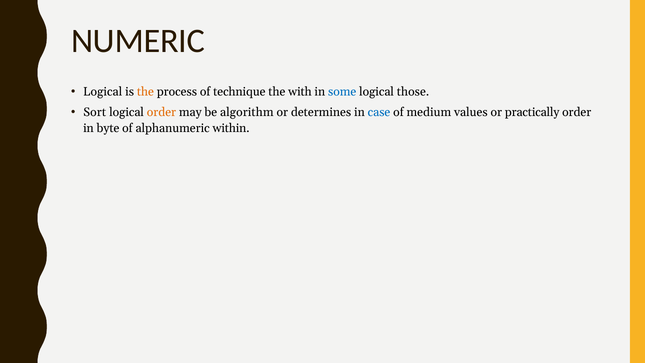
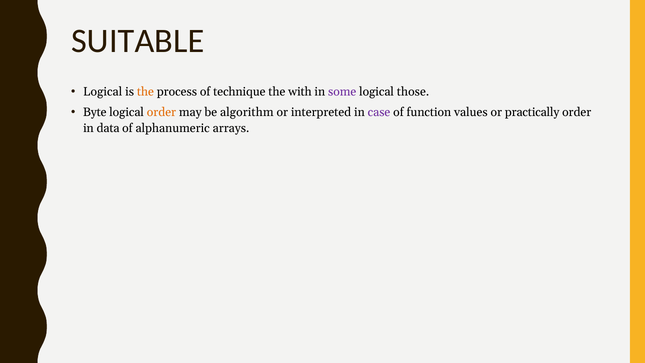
NUMERIC: NUMERIC -> SUITABLE
some colour: blue -> purple
Sort: Sort -> Byte
determines: determines -> interpreted
case colour: blue -> purple
medium: medium -> function
byte: byte -> data
within: within -> arrays
